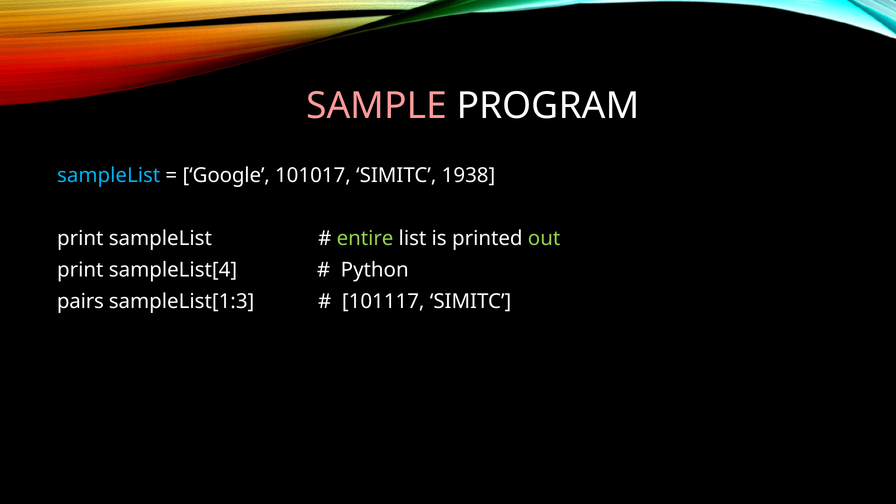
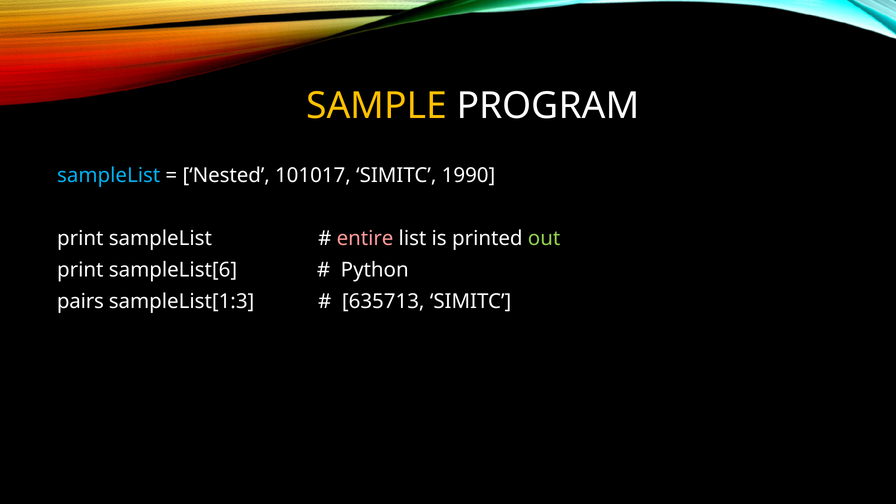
SAMPLE colour: pink -> yellow
Google: Google -> Nested
1938: 1938 -> 1990
entire colour: light green -> pink
sampleList[4: sampleList[4 -> sampleList[6
101117: 101117 -> 635713
